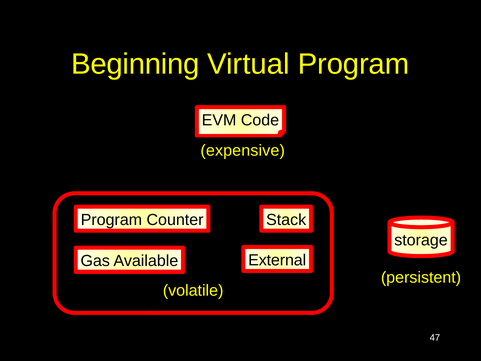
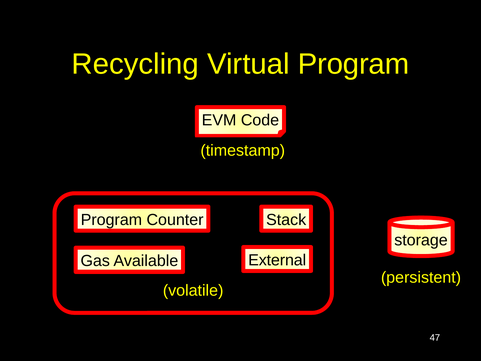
Beginning: Beginning -> Recycling
expensive: expensive -> timestamp
